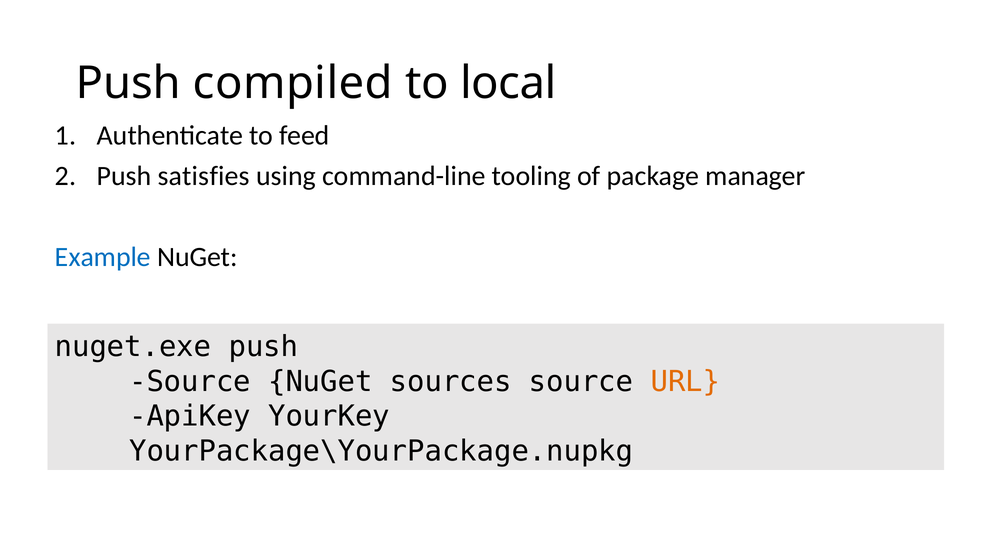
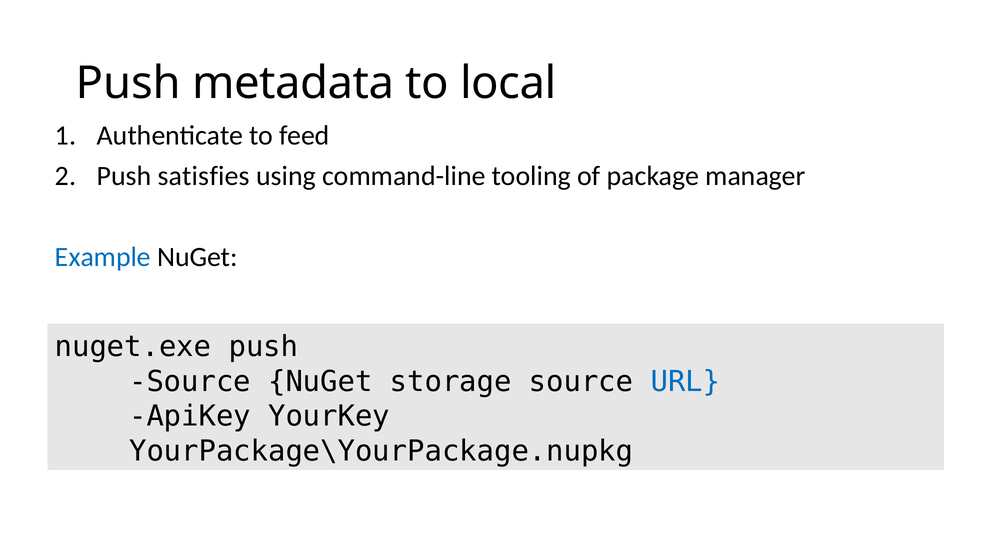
compiled: compiled -> metadata
sources: sources -> storage
URL colour: orange -> blue
